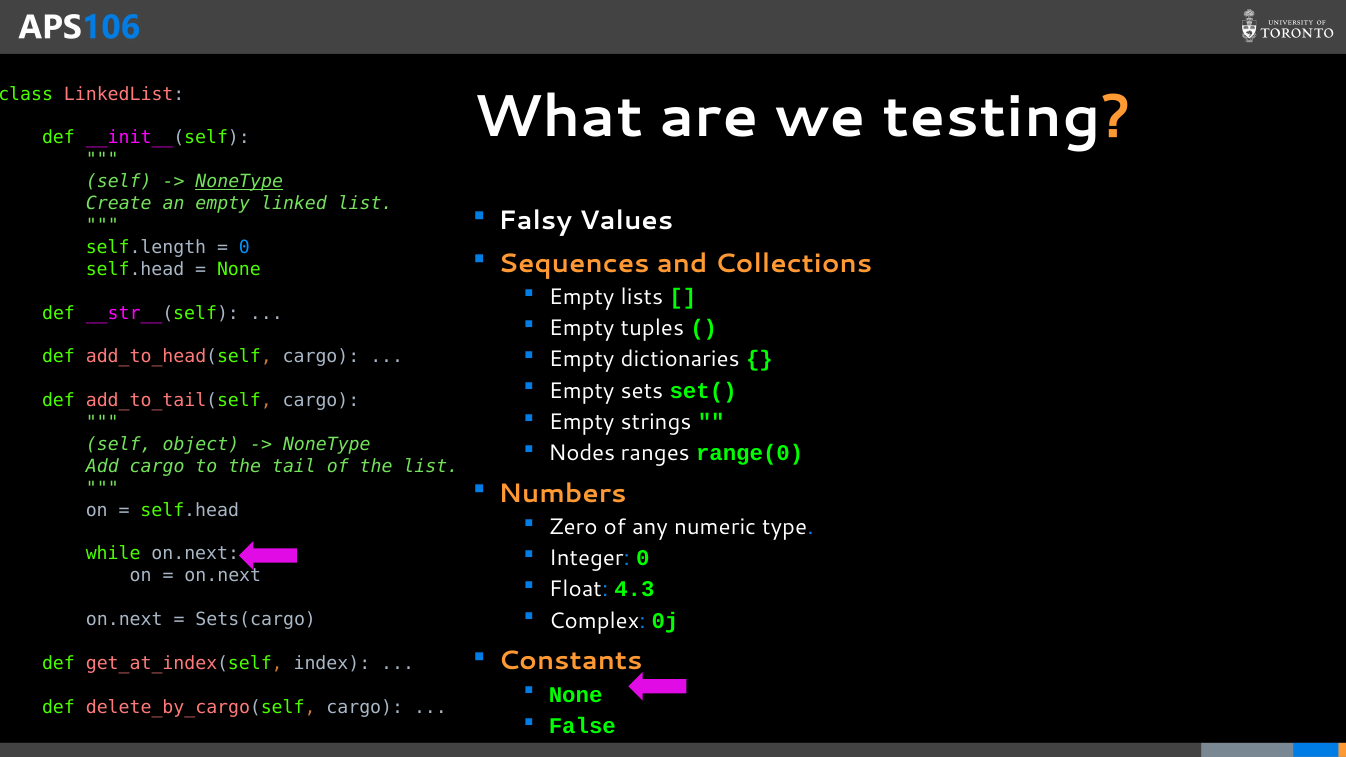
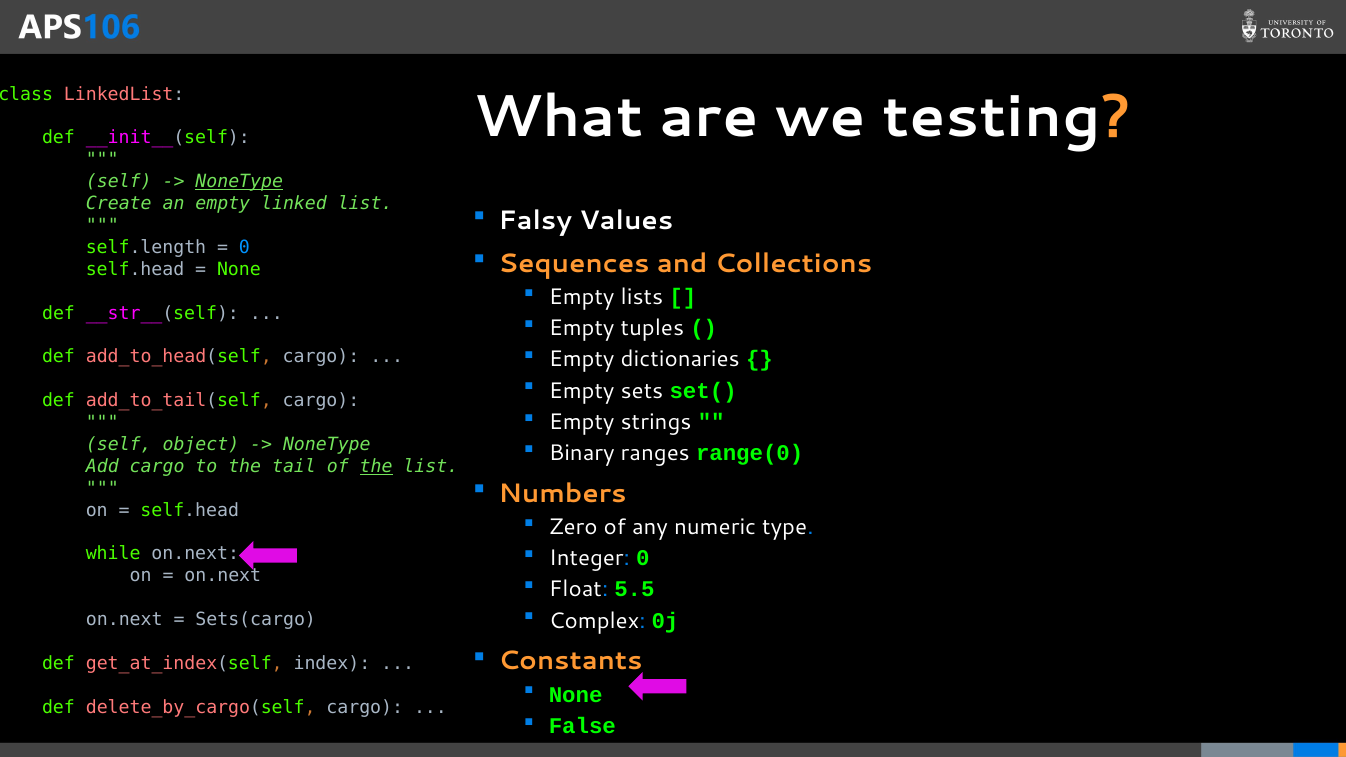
Nodes: Nodes -> Binary
the at (376, 466) underline: none -> present
4.3: 4.3 -> 5.5
